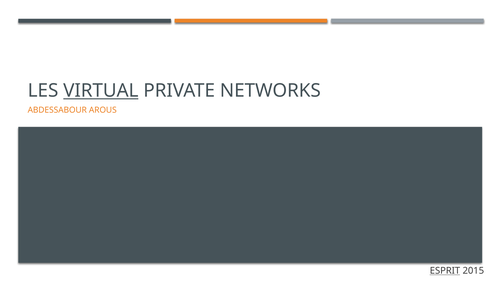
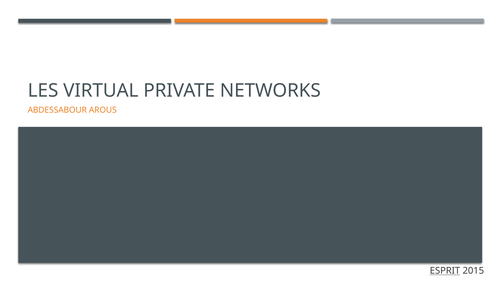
VIRTUAL underline: present -> none
